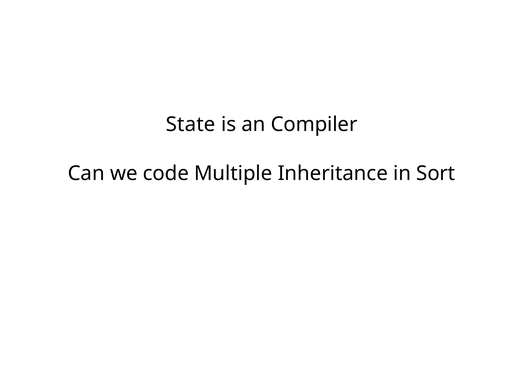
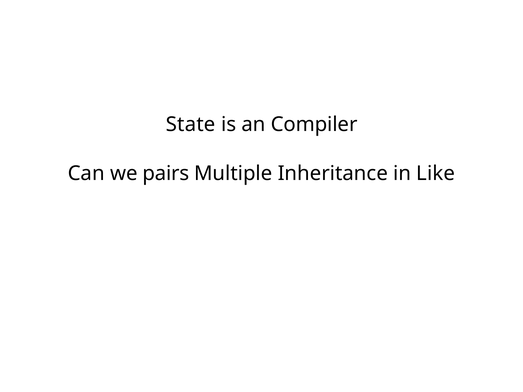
code: code -> pairs
Sort: Sort -> Like
